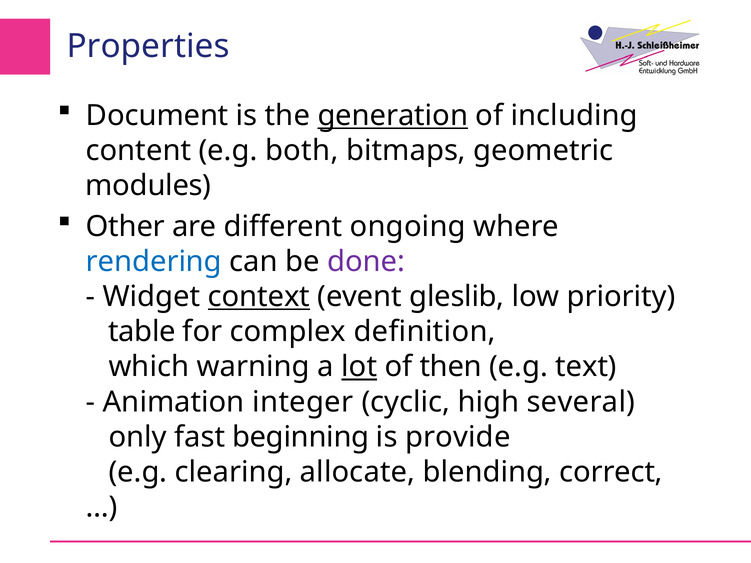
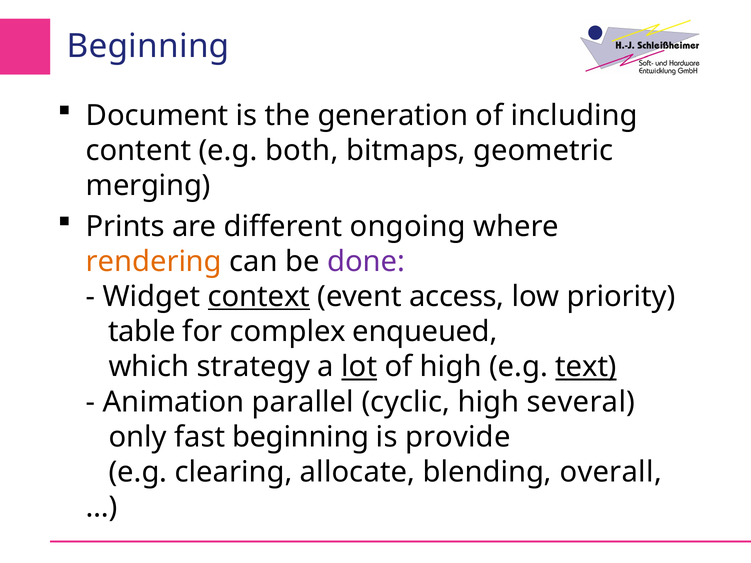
Properties at (148, 46): Properties -> Beginning
generation underline: present -> none
modules: modules -> merging
Other: Other -> Prints
rendering colour: blue -> orange
gleslib: gleslib -> access
definition: definition -> enqueued
warning: warning -> strategy
of then: then -> high
text underline: none -> present
integer: integer -> parallel
correct: correct -> overall
